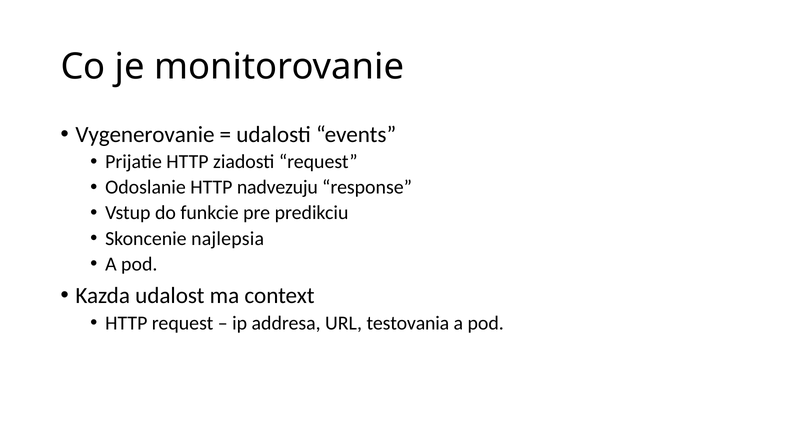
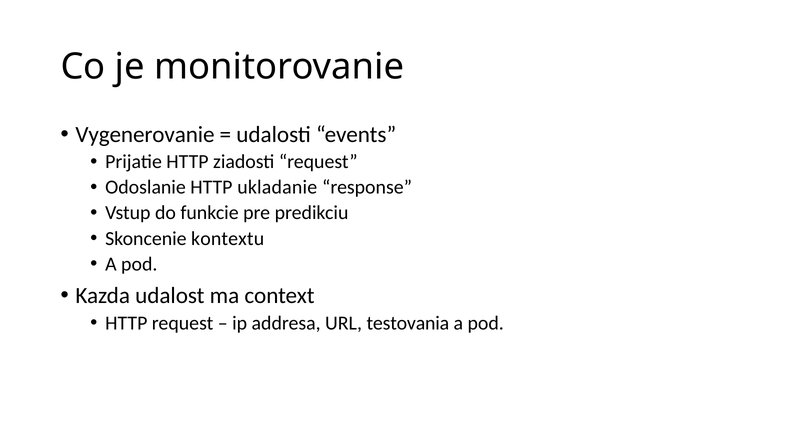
nadvezuju: nadvezuju -> ukladanie
najlepsia: najlepsia -> kontextu
